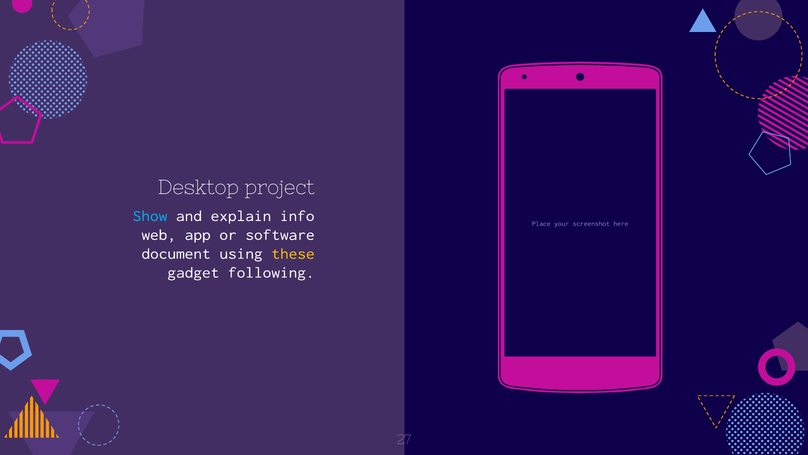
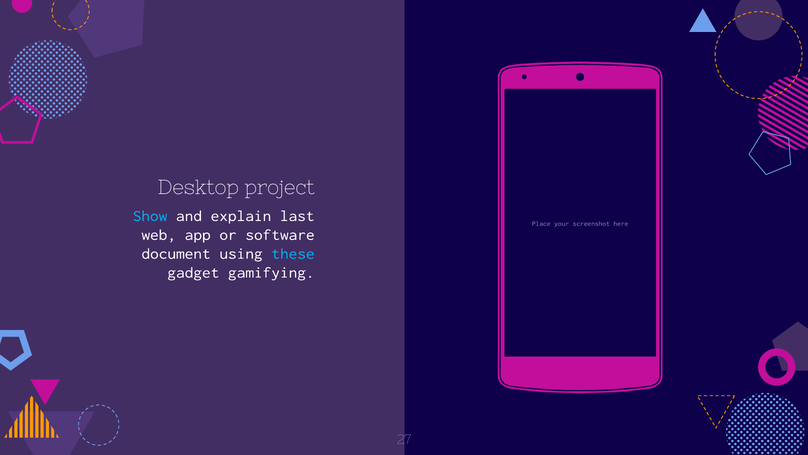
info: info -> last
these colour: yellow -> light blue
following: following -> gamifying
